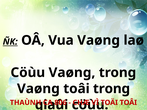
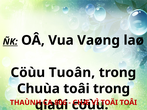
Cöùu Vaøng: Vaøng -> Tuoân
Vaøng at (38, 89): Vaøng -> Chuùa
